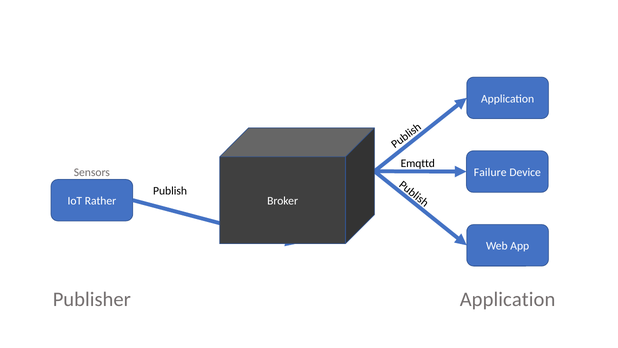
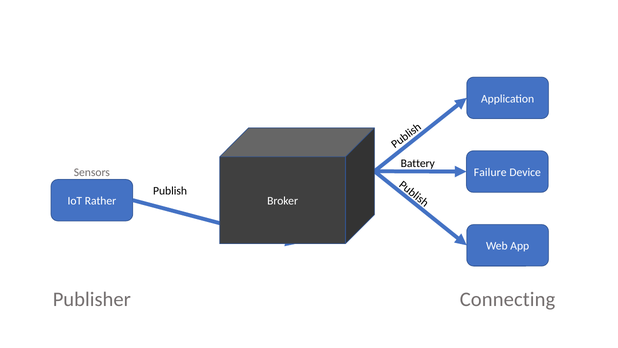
Emqttd: Emqttd -> Battery
Application at (508, 299): Application -> Connecting
